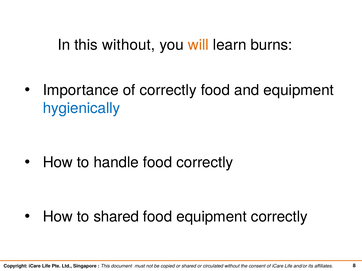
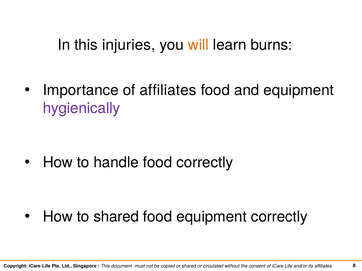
this without: without -> injuries
of correctly: correctly -> affiliates
hygienically colour: blue -> purple
